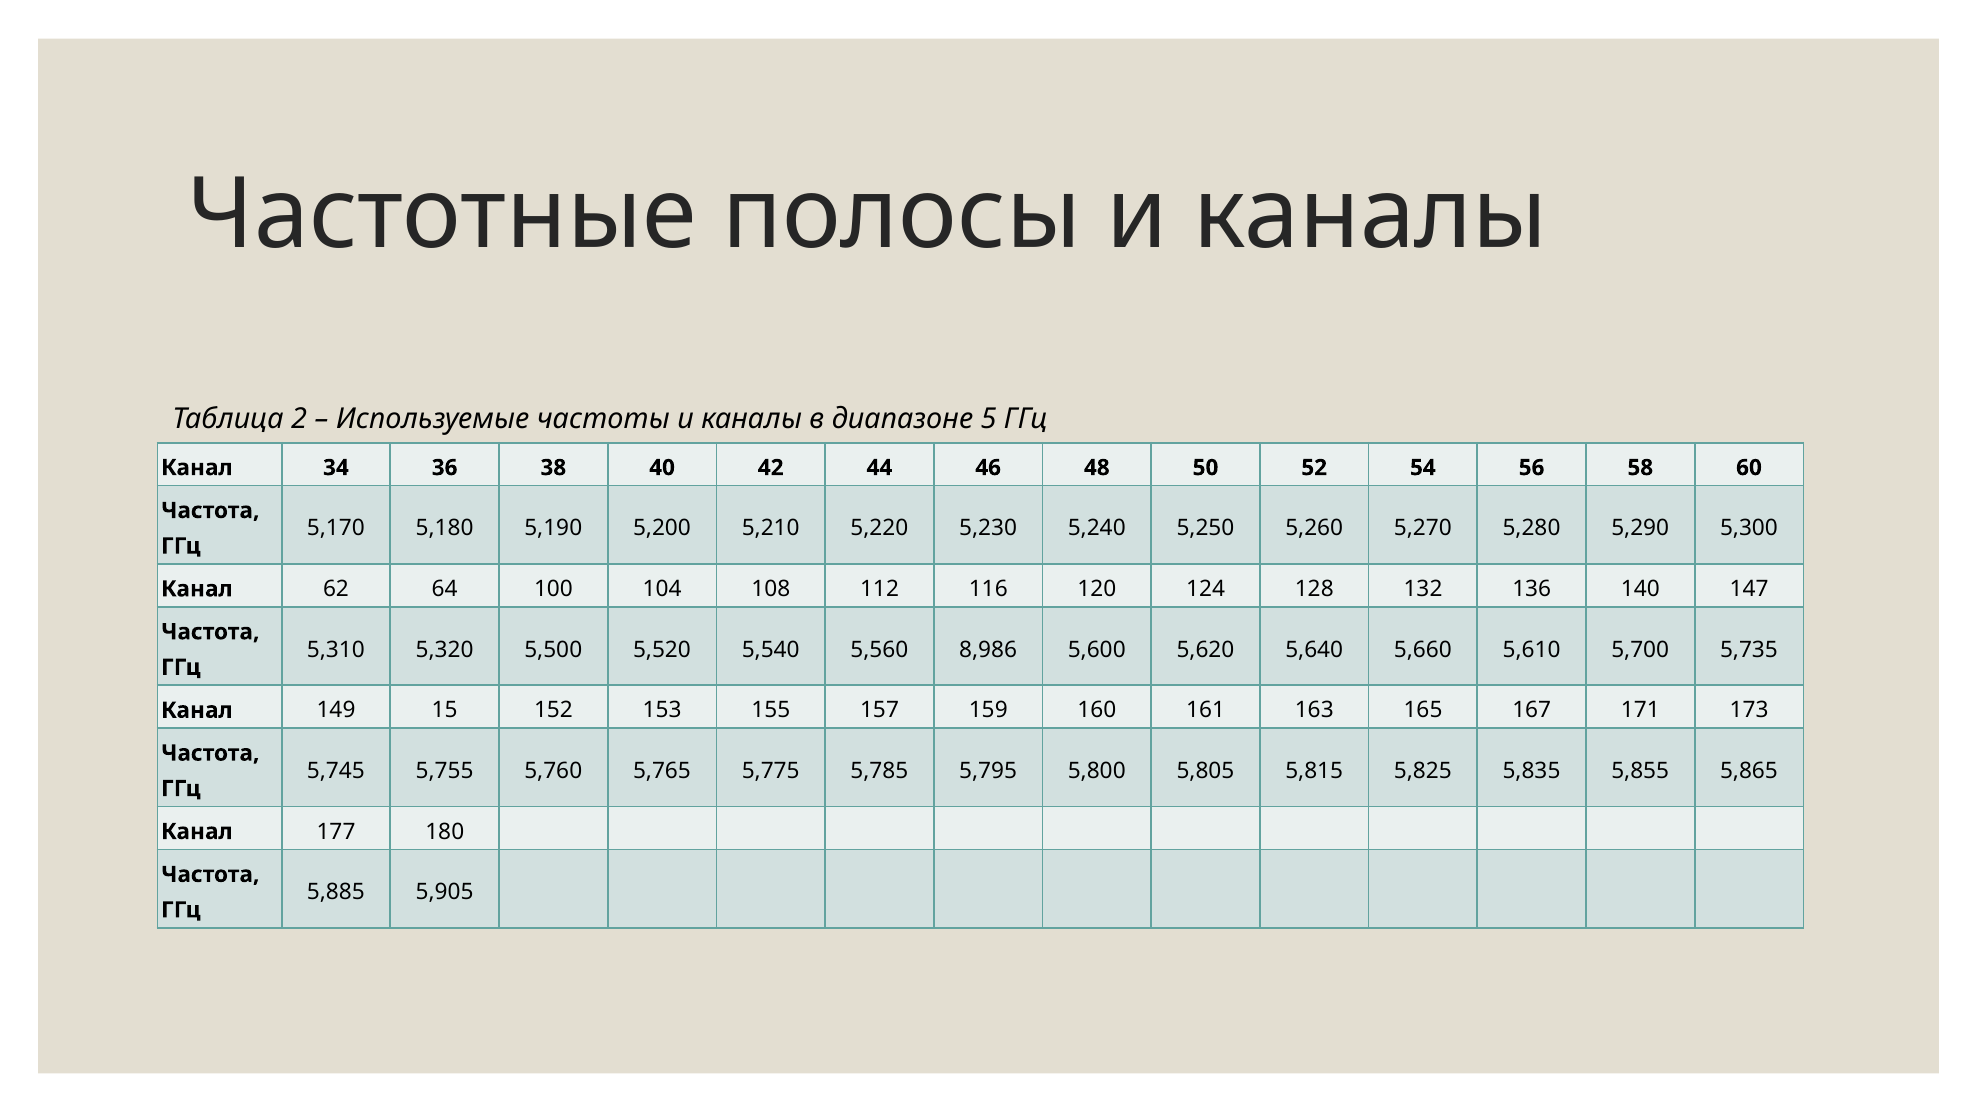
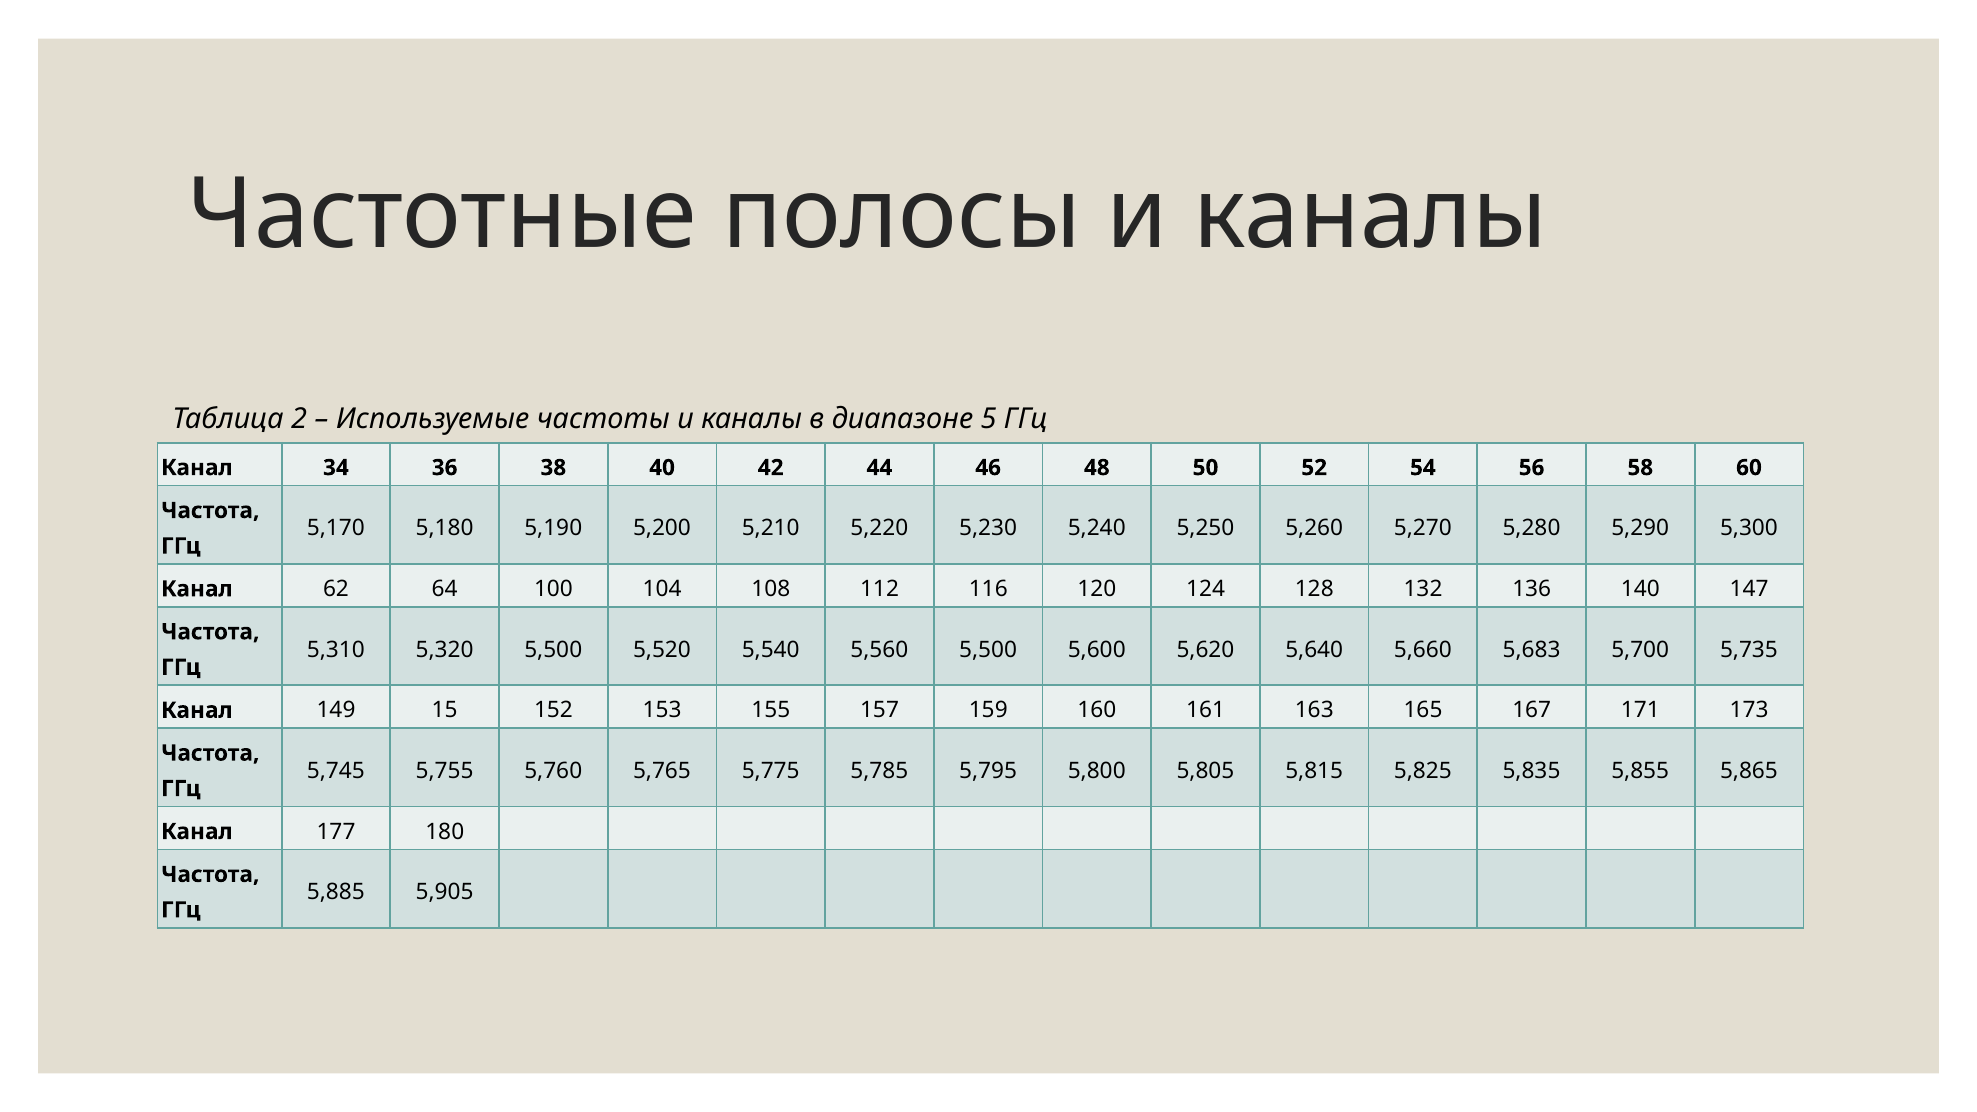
5,560 8,986: 8,986 -> 5,500
5,610: 5,610 -> 5,683
